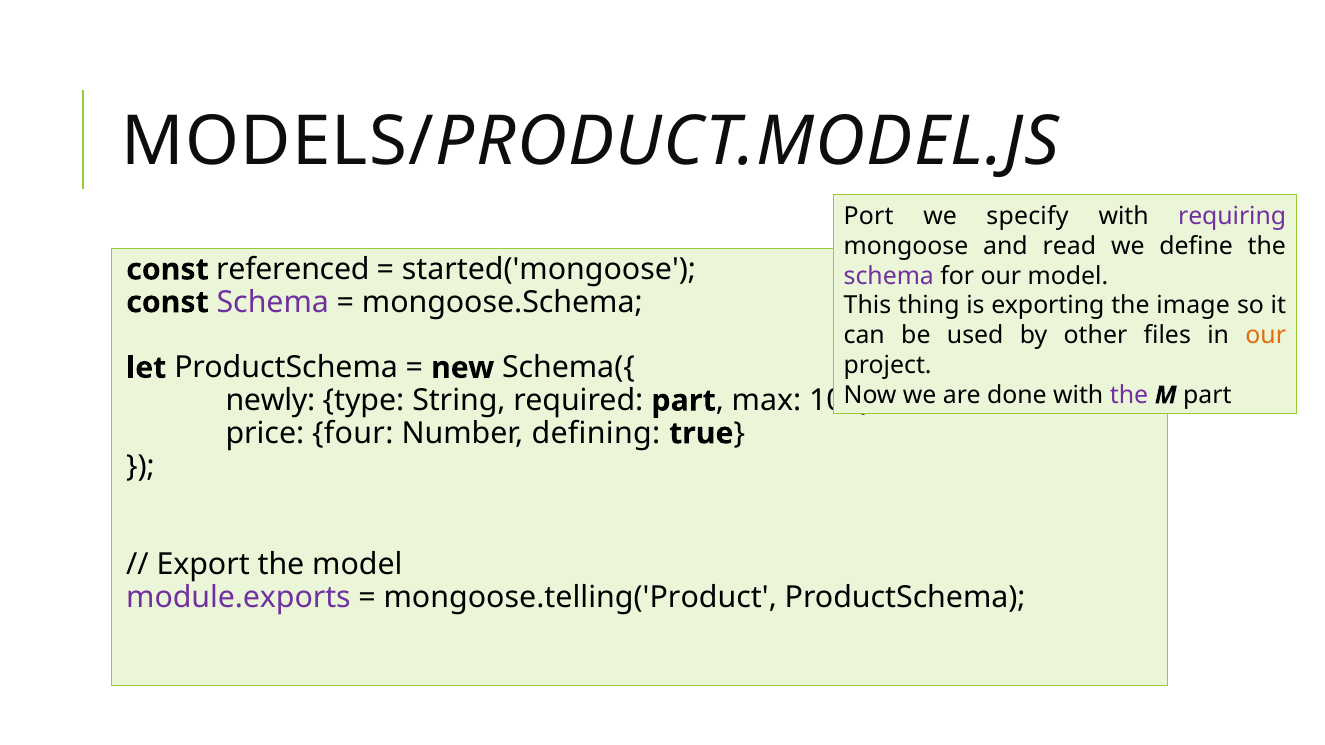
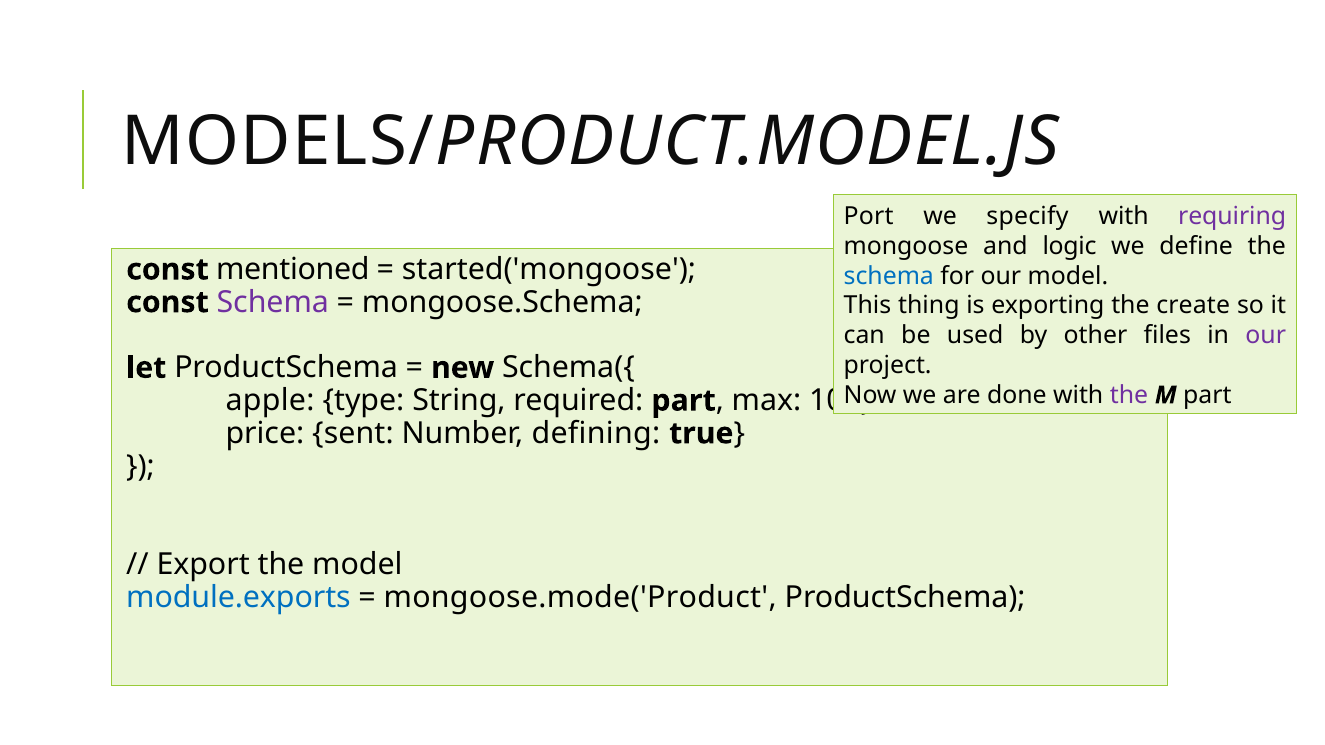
read: read -> logic
referenced: referenced -> mentioned
schema at (889, 276) colour: purple -> blue
image: image -> create
our at (1266, 336) colour: orange -> purple
newly: newly -> apple
four: four -> sent
module.exports colour: purple -> blue
mongoose.telling('Product: mongoose.telling('Product -> mongoose.mode('Product
